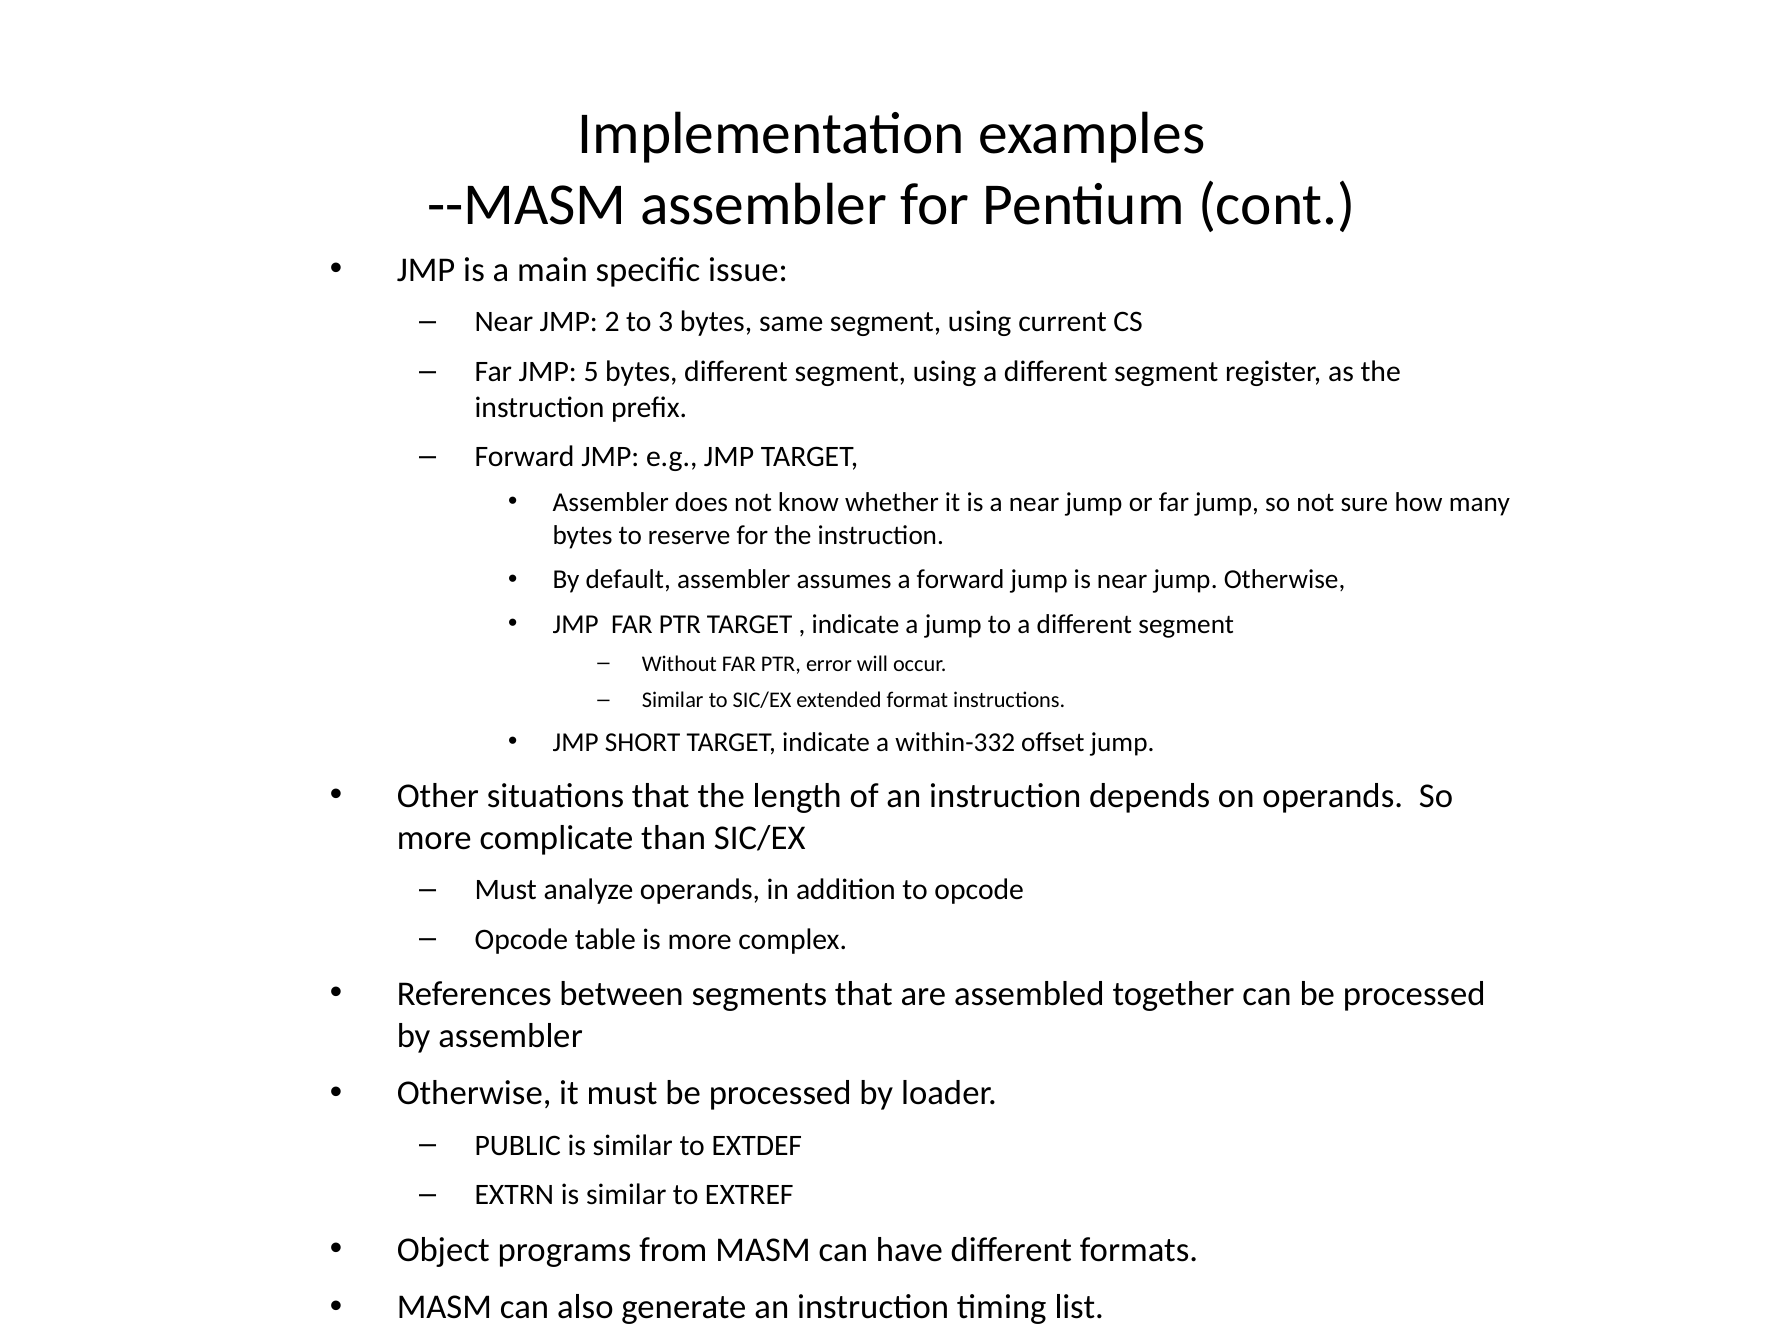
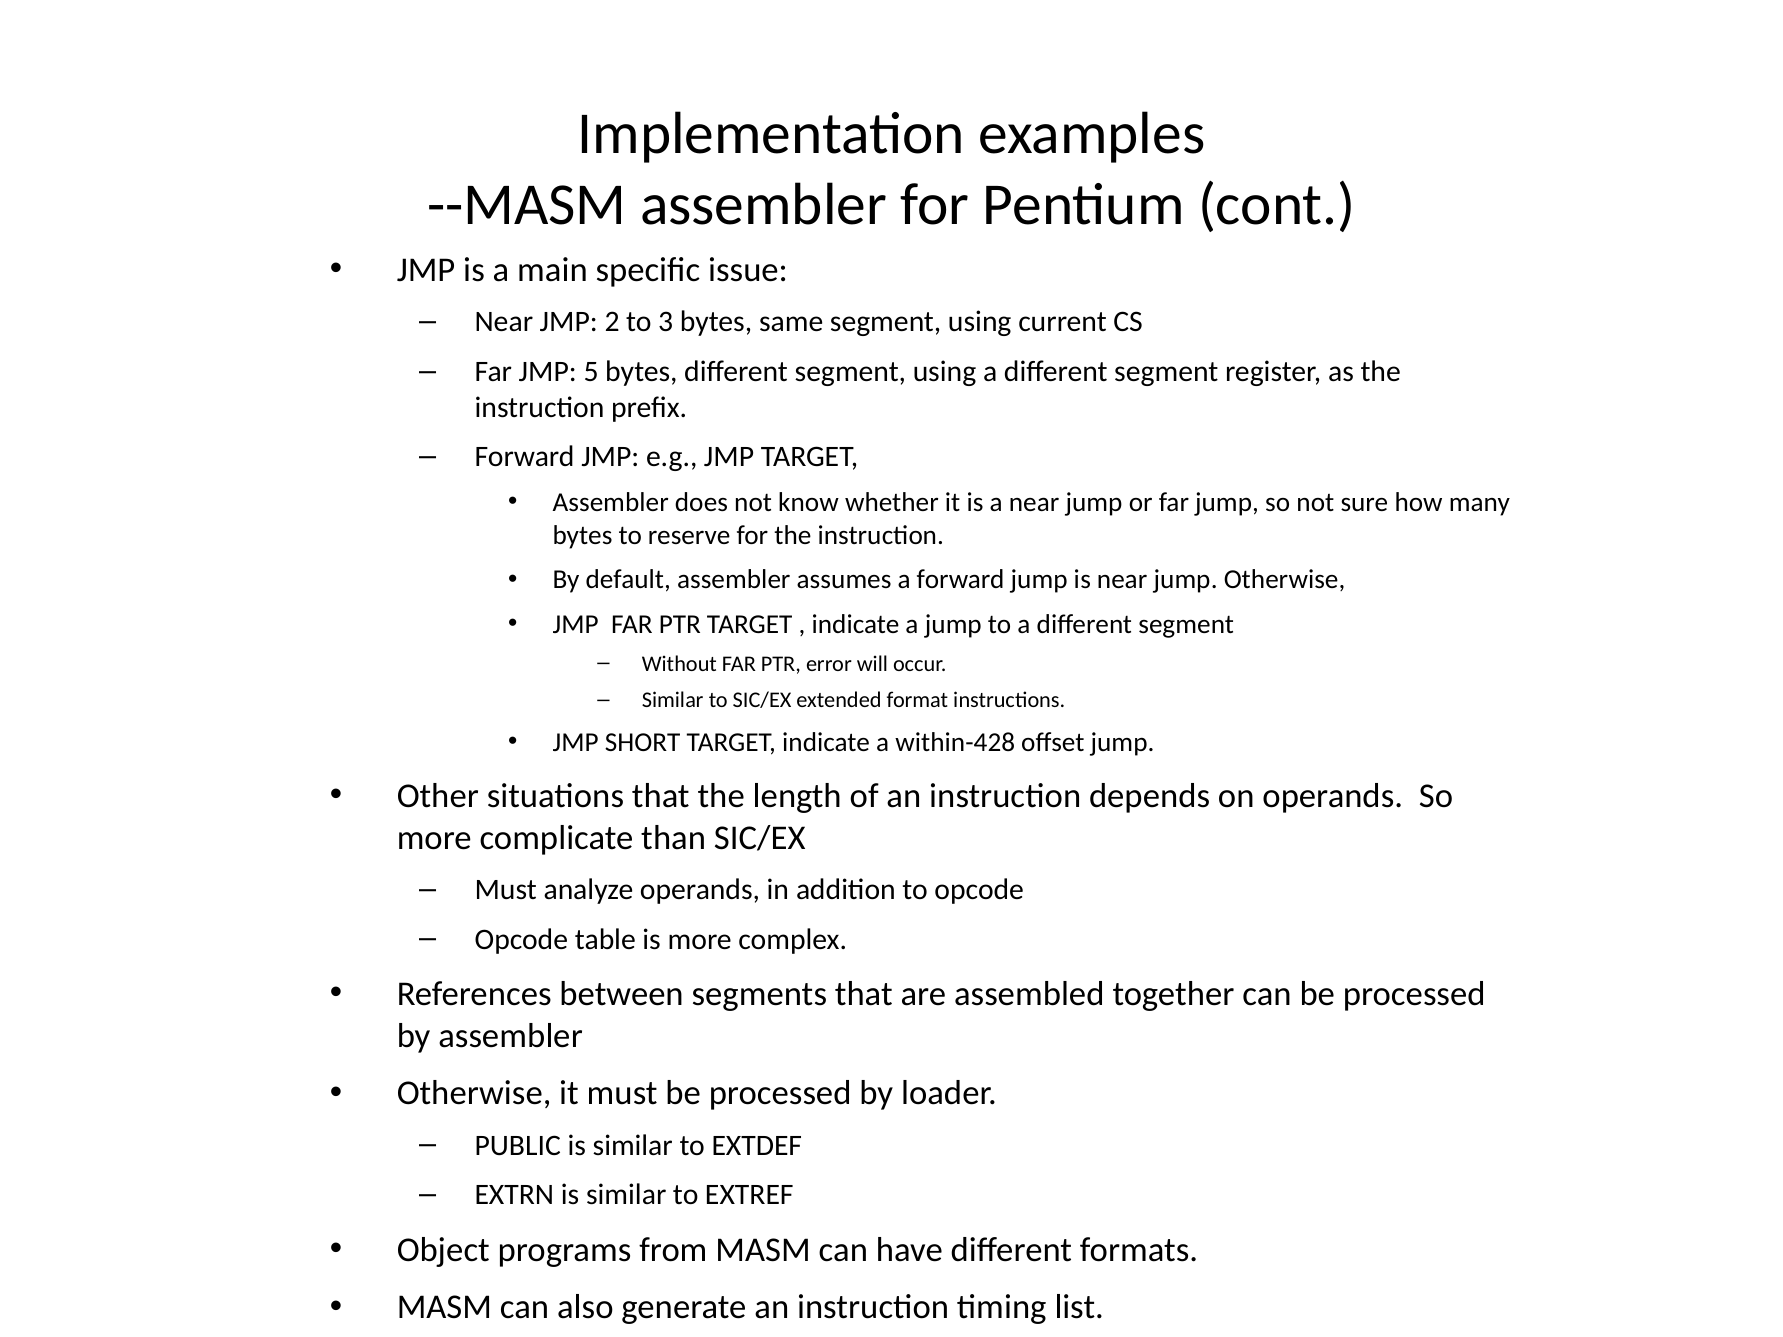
within-332: within-332 -> within-428
